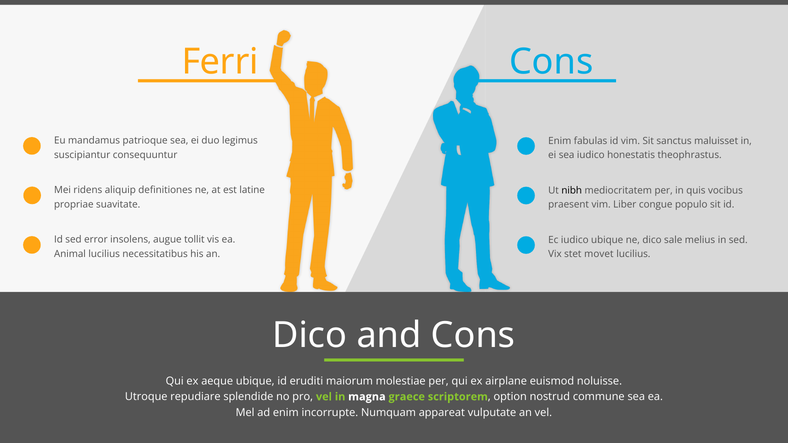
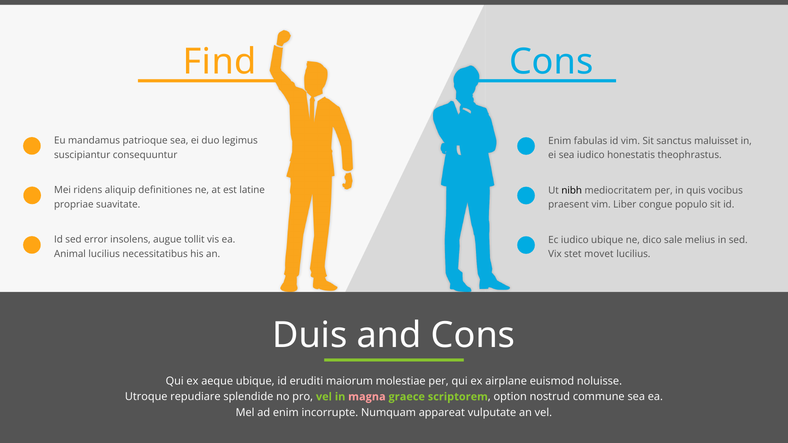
Ferri: Ferri -> Find
Dico at (310, 335): Dico -> Duis
magna colour: white -> pink
